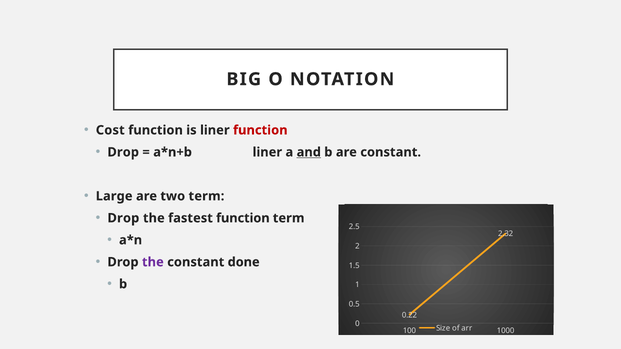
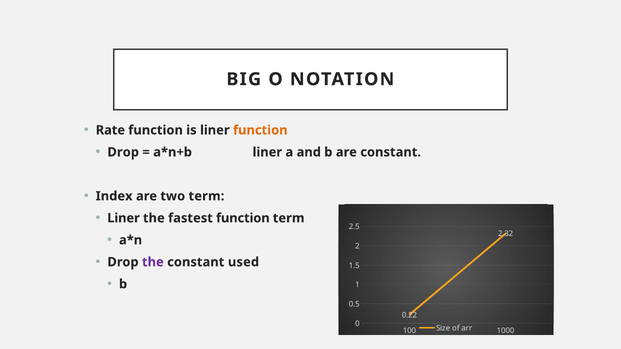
Cost: Cost -> Rate
function at (260, 130) colour: red -> orange
and underline: present -> none
Large: Large -> Index
Drop at (123, 218): Drop -> Liner
done: done -> used
